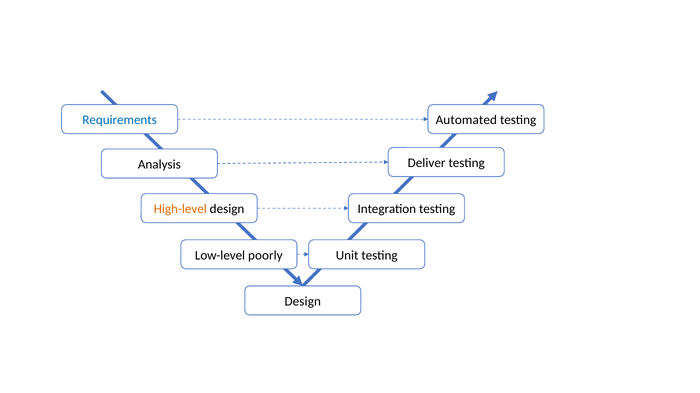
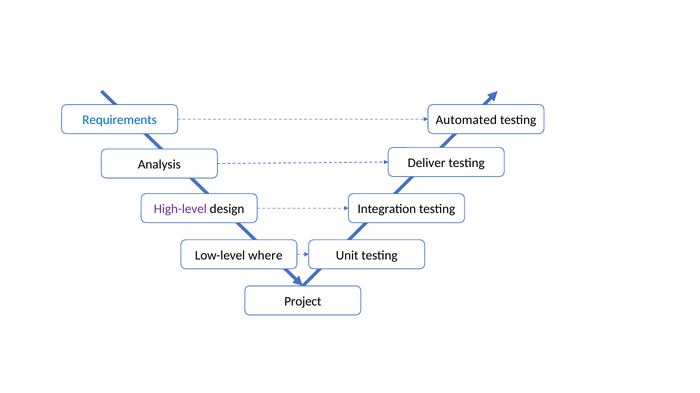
High-level colour: orange -> purple
poorly: poorly -> where
Design at (303, 302): Design -> Project
